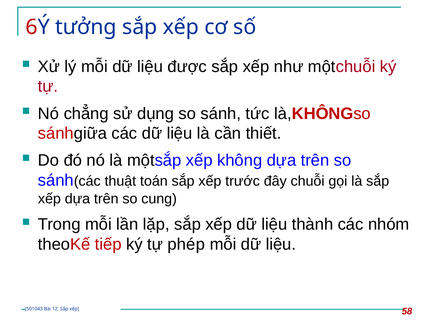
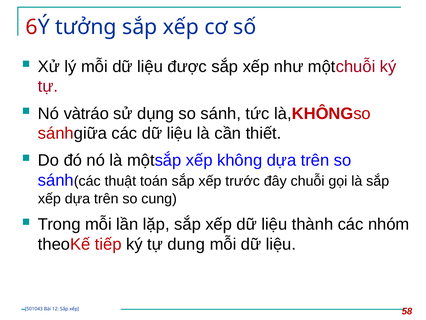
chẳng: chẳng -> vàtráo
phép: phép -> dung
